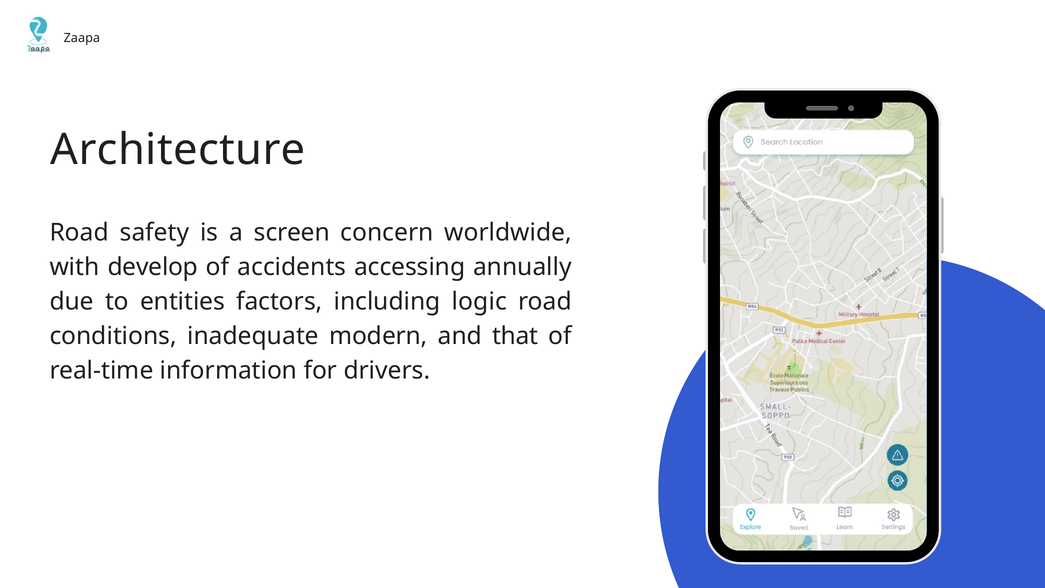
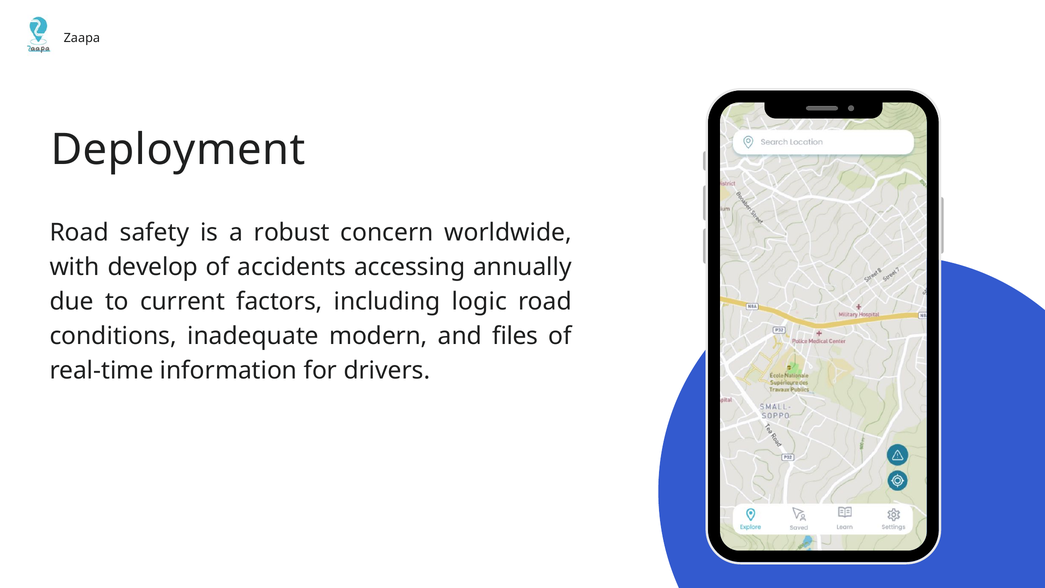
Architecture: Architecture -> Deployment
screen: screen -> robust
entities: entities -> current
that: that -> files
